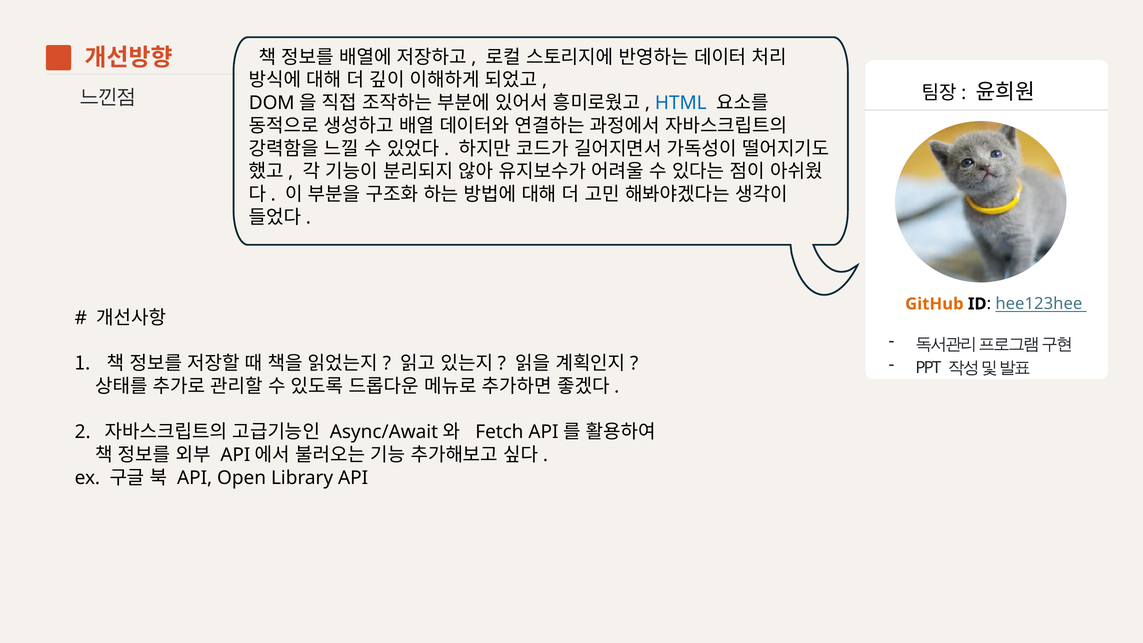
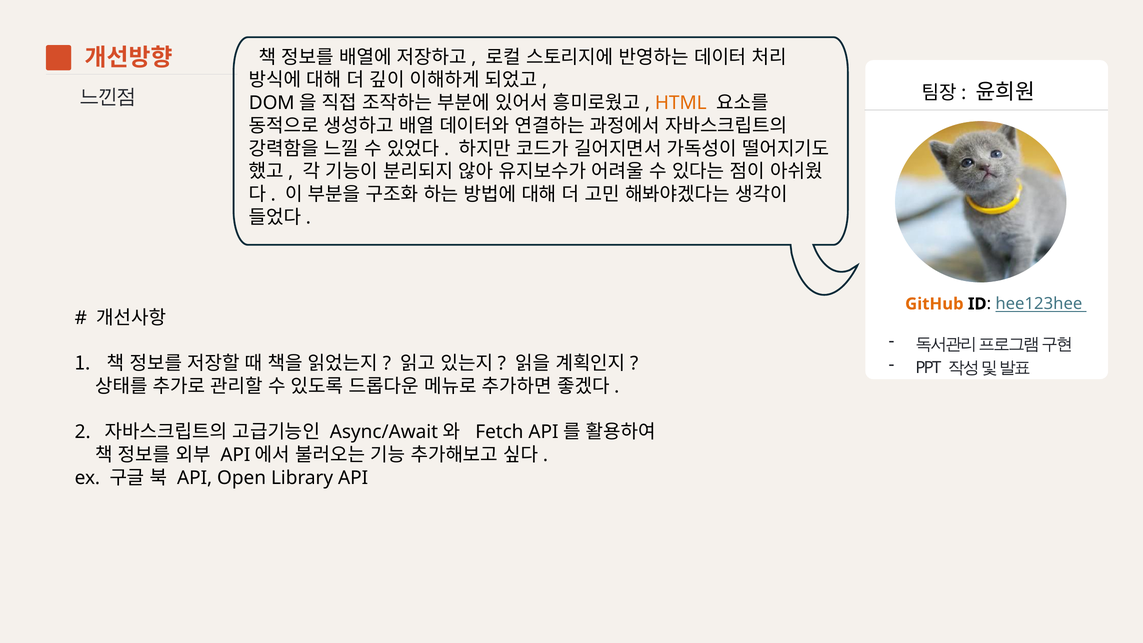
HTML colour: blue -> orange
